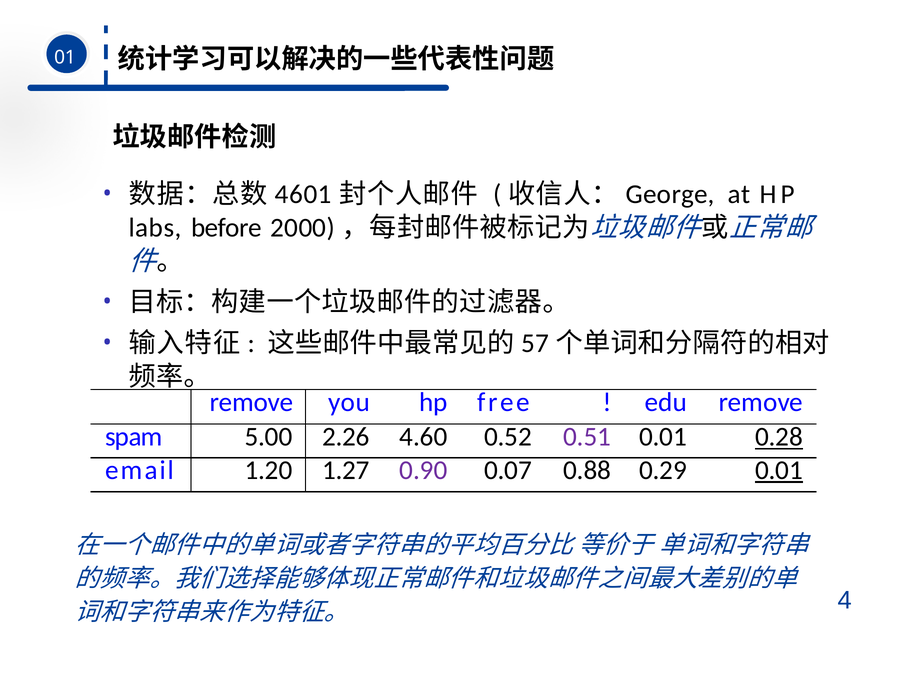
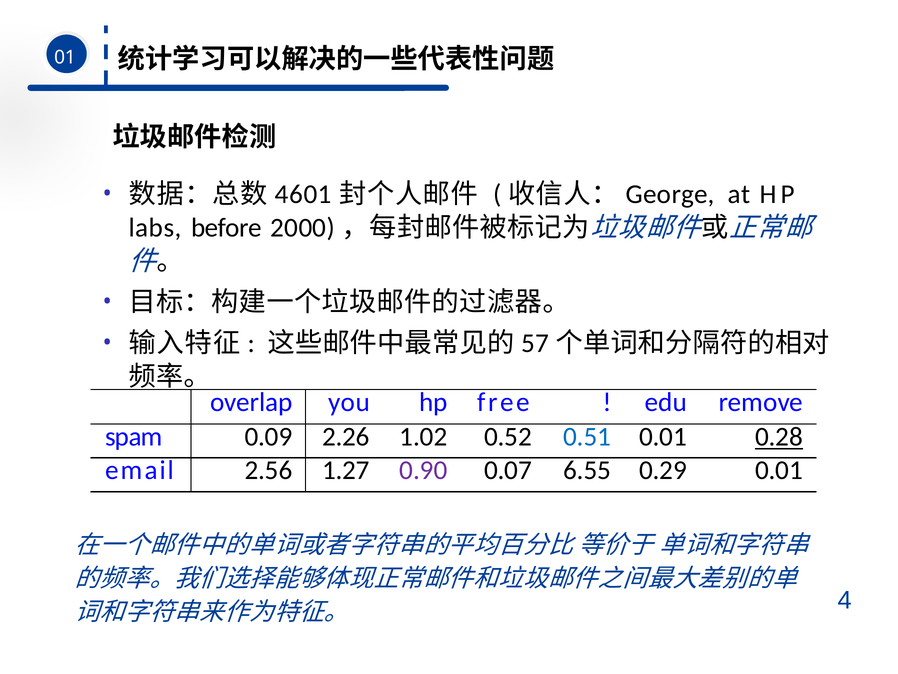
remove at (251, 402): remove -> overlap
5.00: 5.00 -> 0.09
4.60: 4.60 -> 1.02
0.51 colour: purple -> blue
1.20: 1.20 -> 2.56
0.88: 0.88 -> 6.55
0.01 at (779, 470) underline: present -> none
